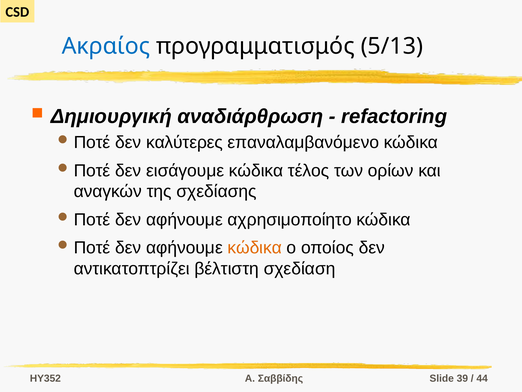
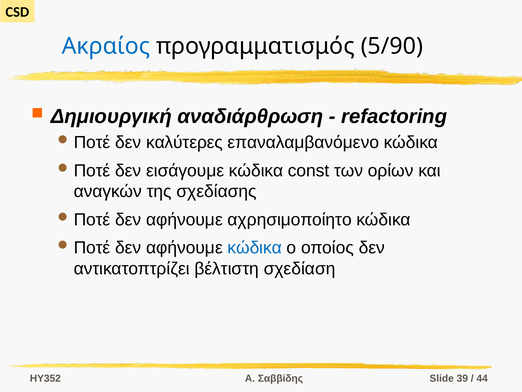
5/13: 5/13 -> 5/90
τέλος: τέλος -> const
κώδικα at (255, 248) colour: orange -> blue
